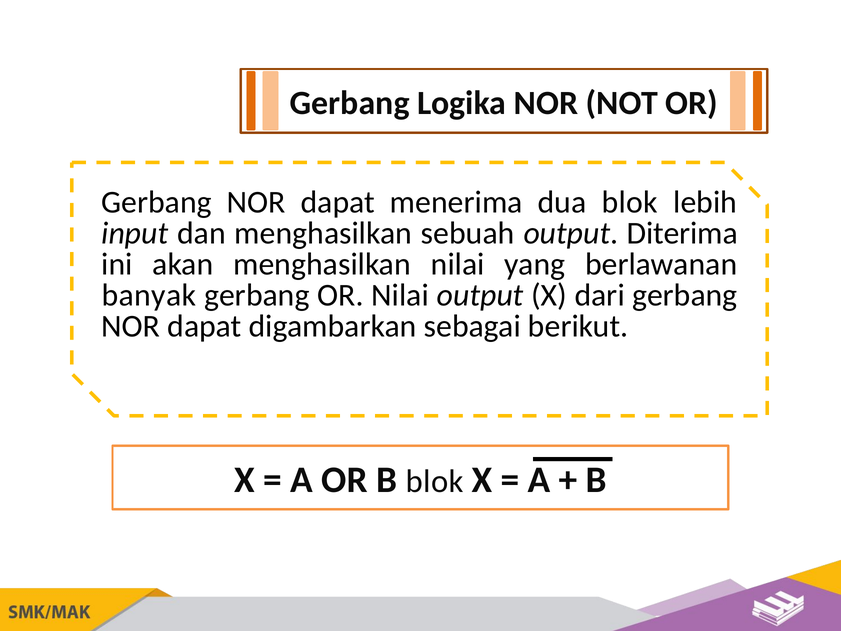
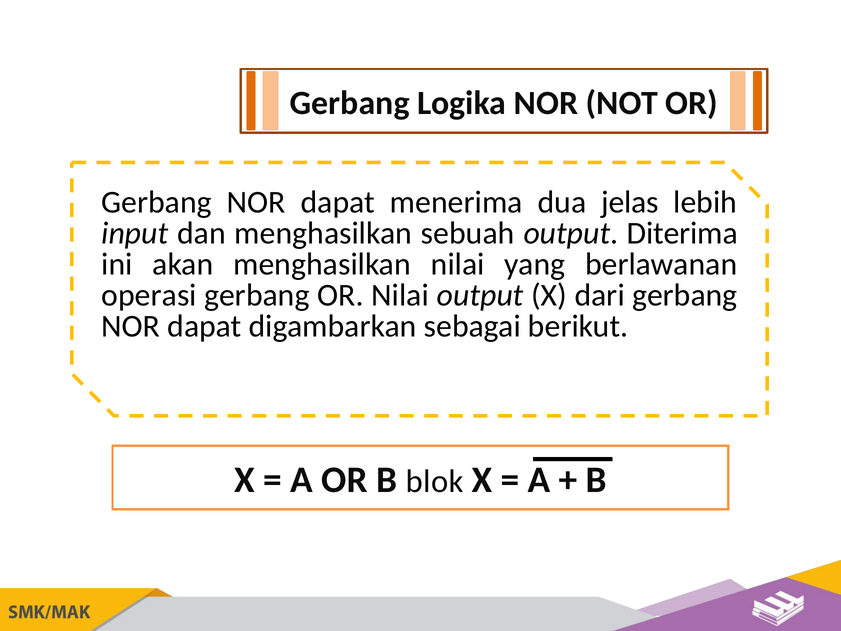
dua blok: blok -> jelas
banyak: banyak -> operasi
